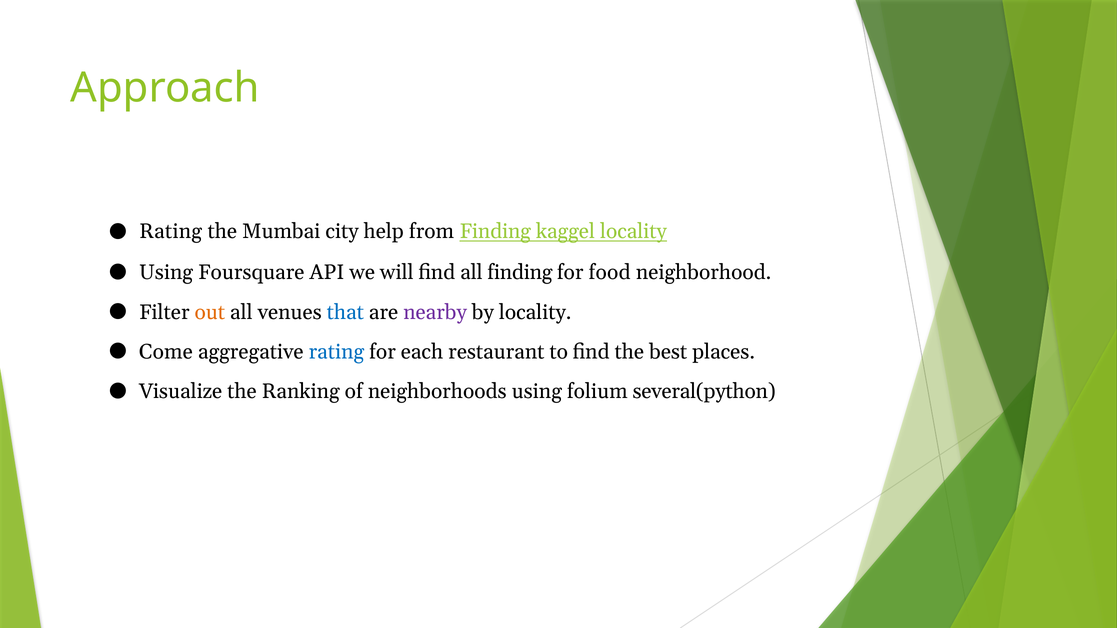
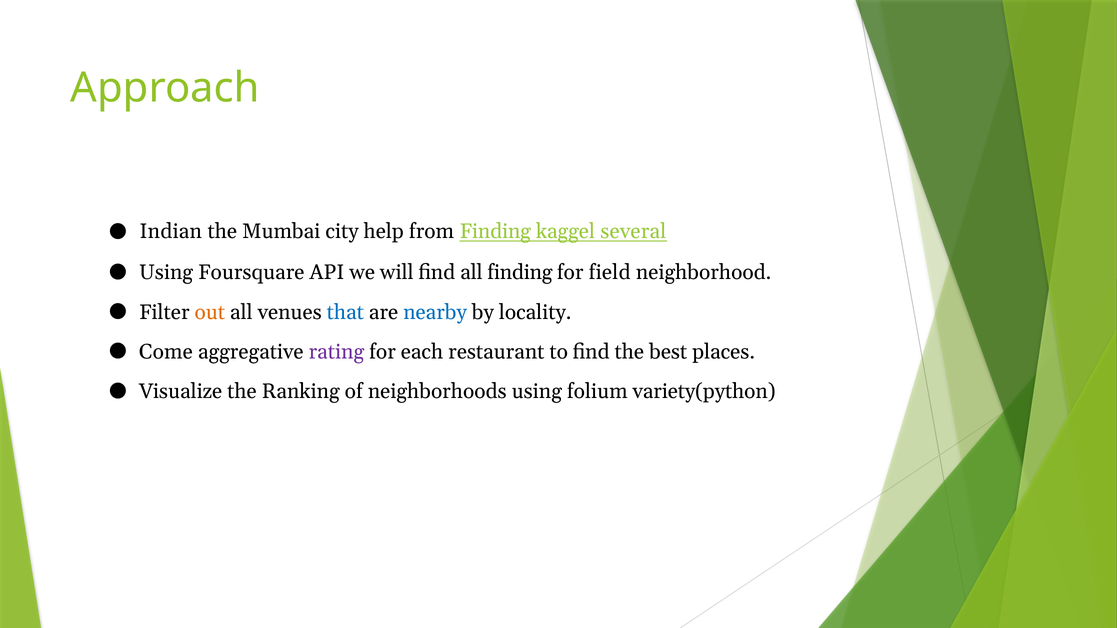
Rating at (171, 232): Rating -> Indian
kaggel locality: locality -> several
food: food -> field
nearby colour: purple -> blue
rating at (336, 352) colour: blue -> purple
several(python: several(python -> variety(python
